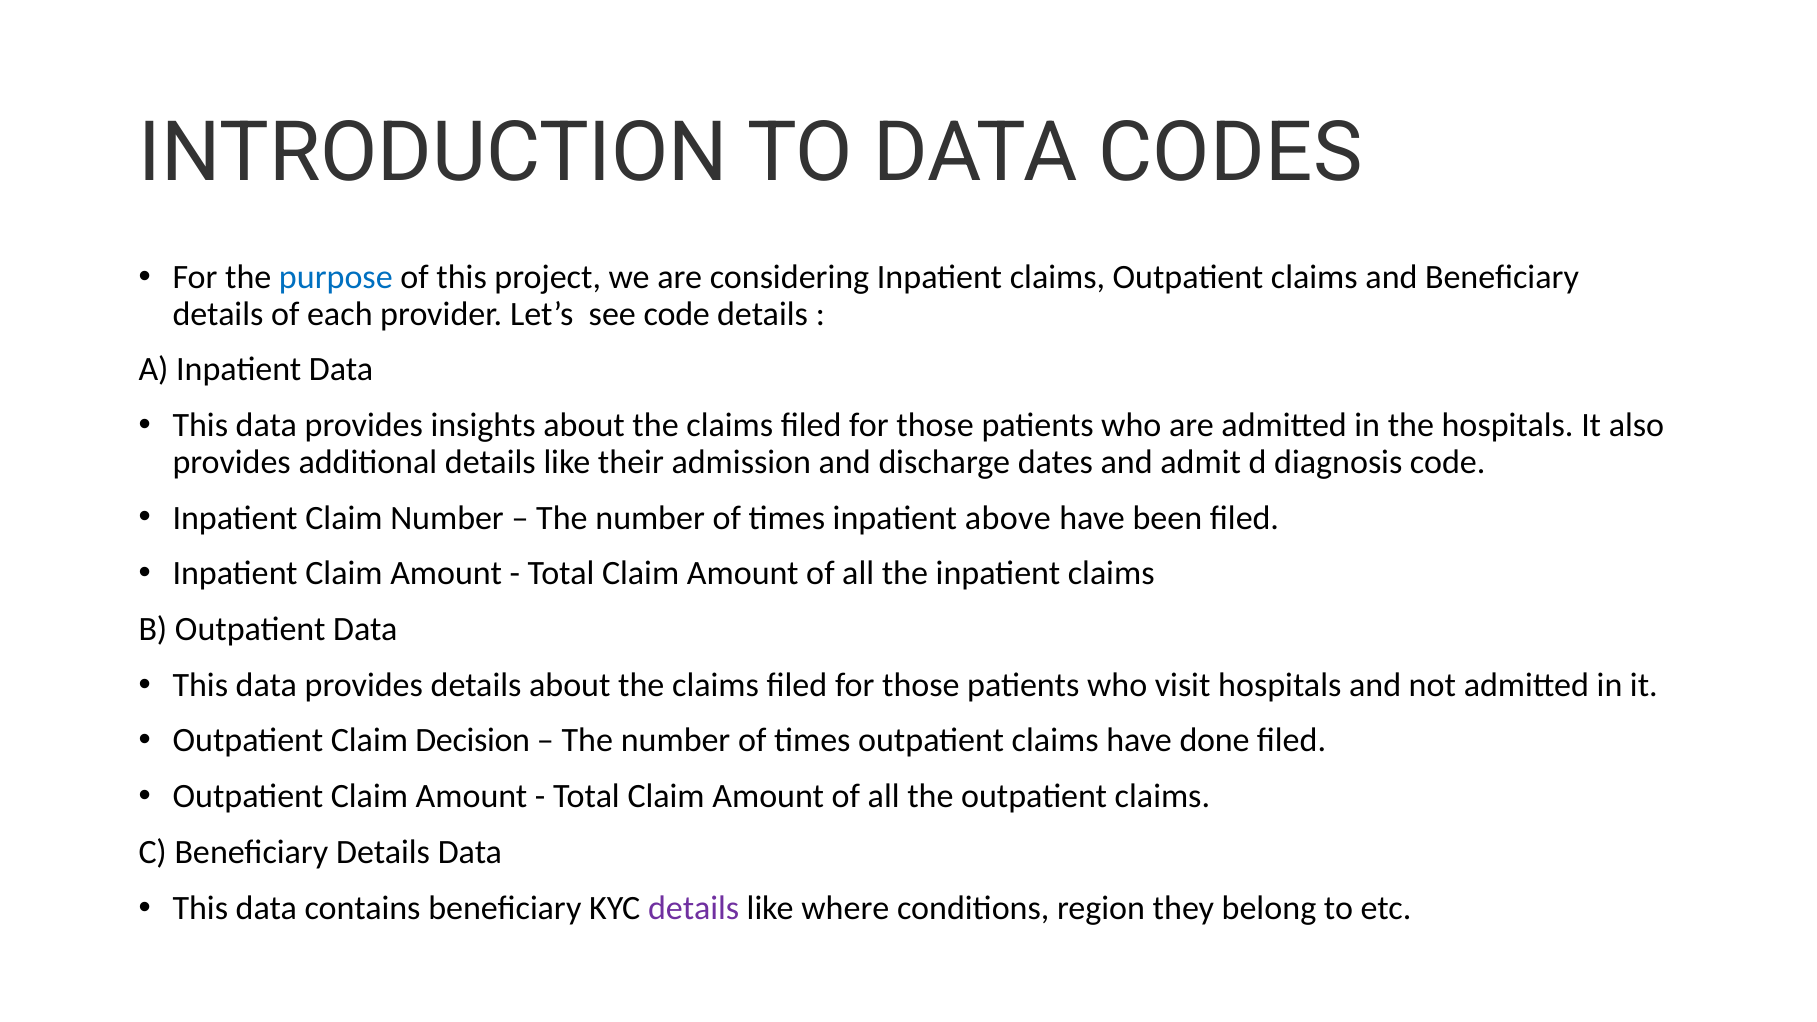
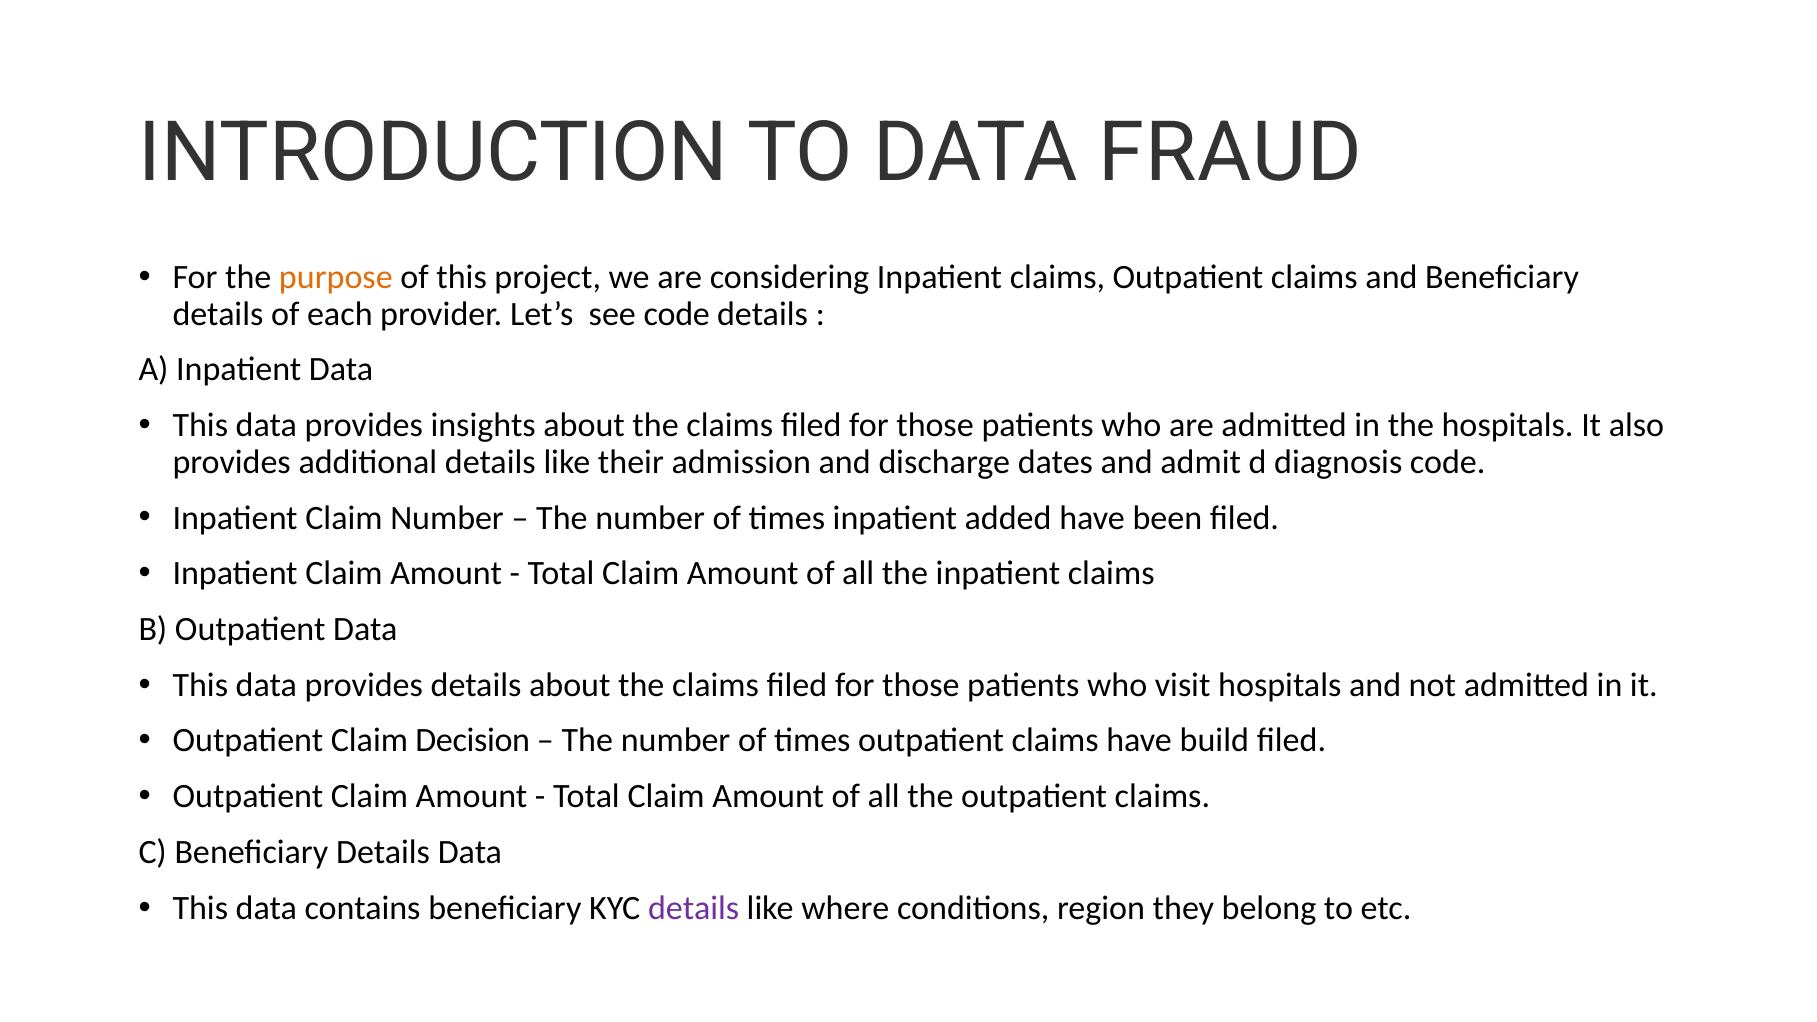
CODES: CODES -> FRAUD
purpose colour: blue -> orange
above: above -> added
done: done -> build
